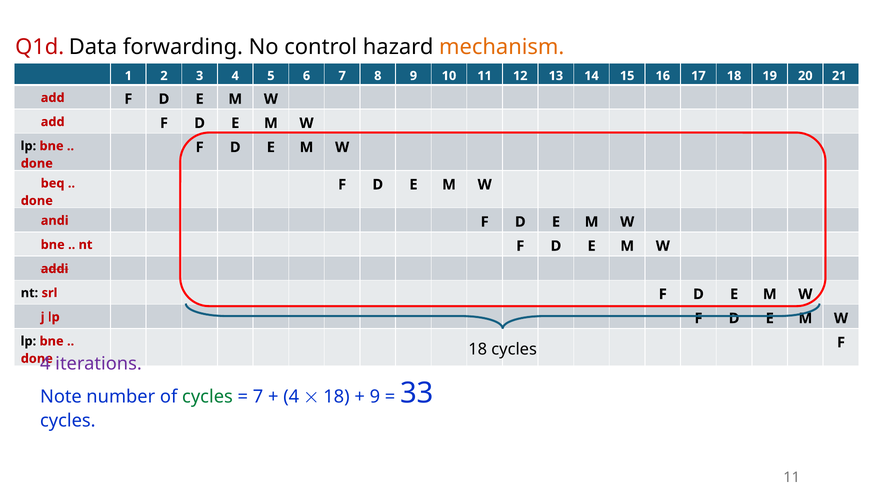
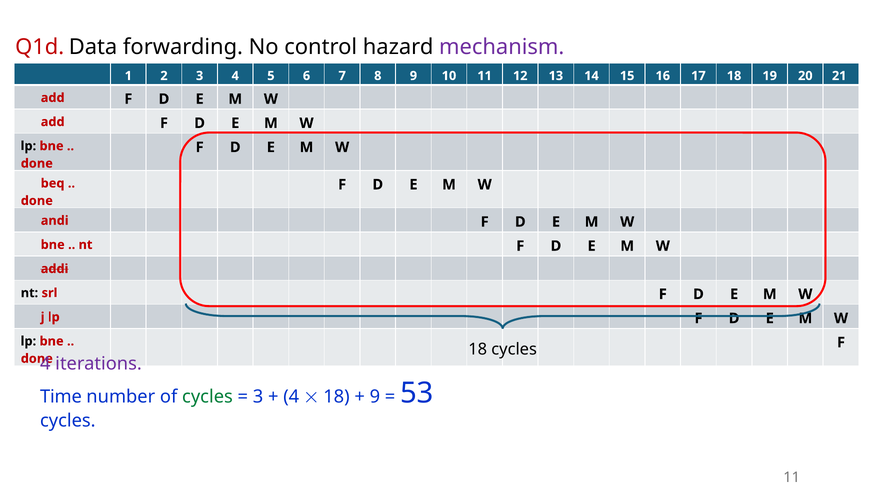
mechanism colour: orange -> purple
Note: Note -> Time
7 at (258, 397): 7 -> 3
33: 33 -> 53
